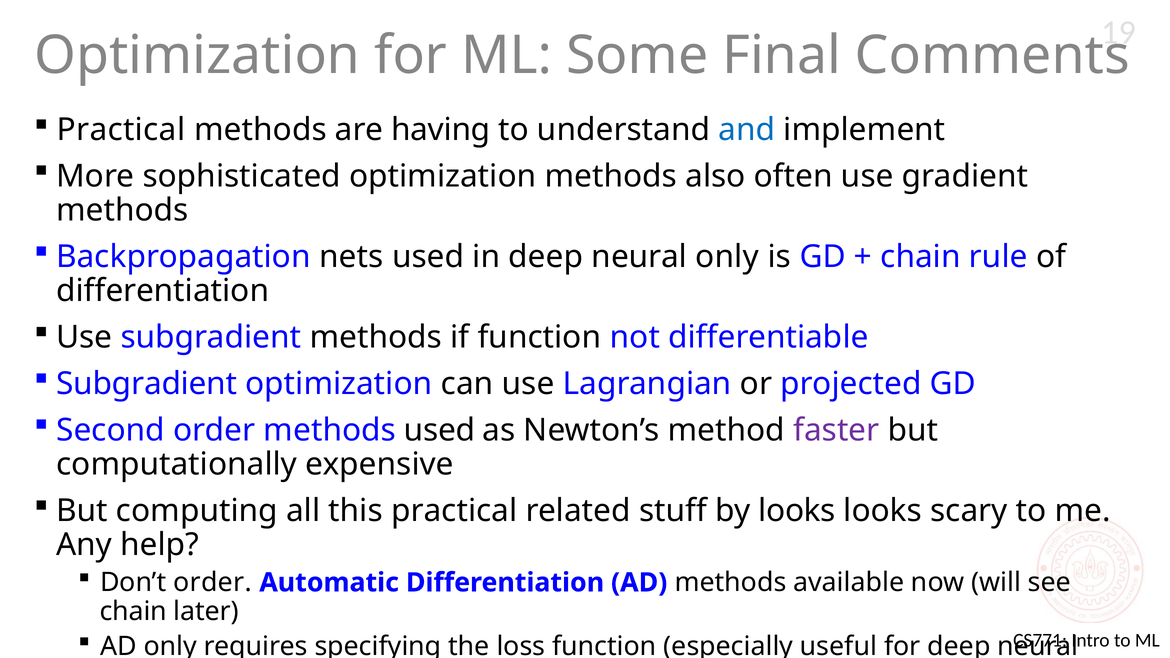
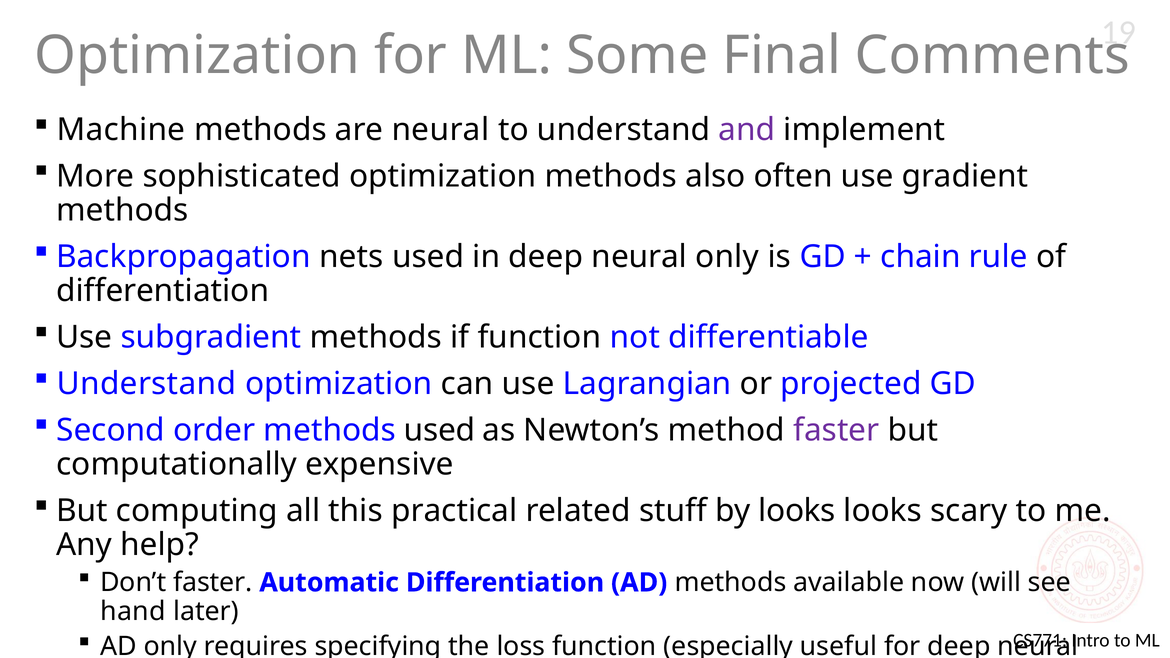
Practical at (121, 130): Practical -> Machine
are having: having -> neural
and colour: blue -> purple
Subgradient at (147, 384): Subgradient -> Understand
Don’t order: order -> faster
chain at (133, 612): chain -> hand
